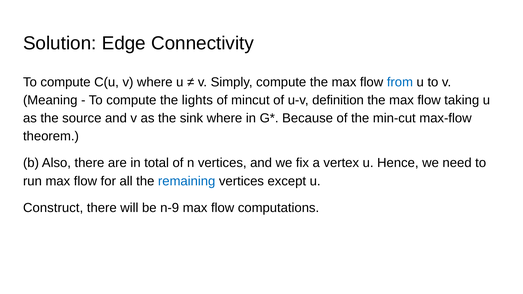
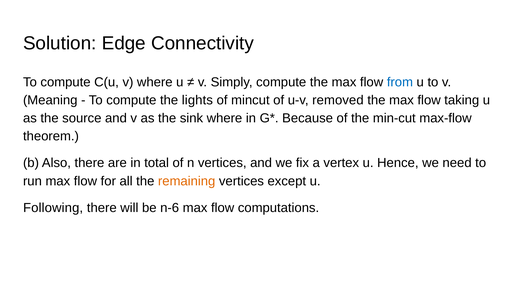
definition: definition -> removed
remaining colour: blue -> orange
Construct: Construct -> Following
n-9: n-9 -> n-6
